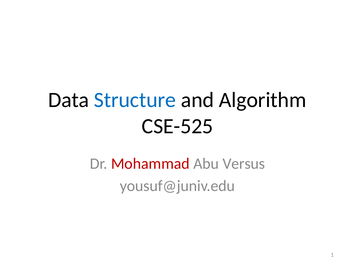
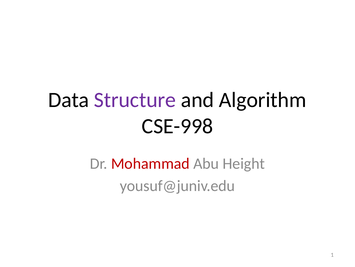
Structure colour: blue -> purple
CSE-525: CSE-525 -> CSE-998
Versus: Versus -> Height
